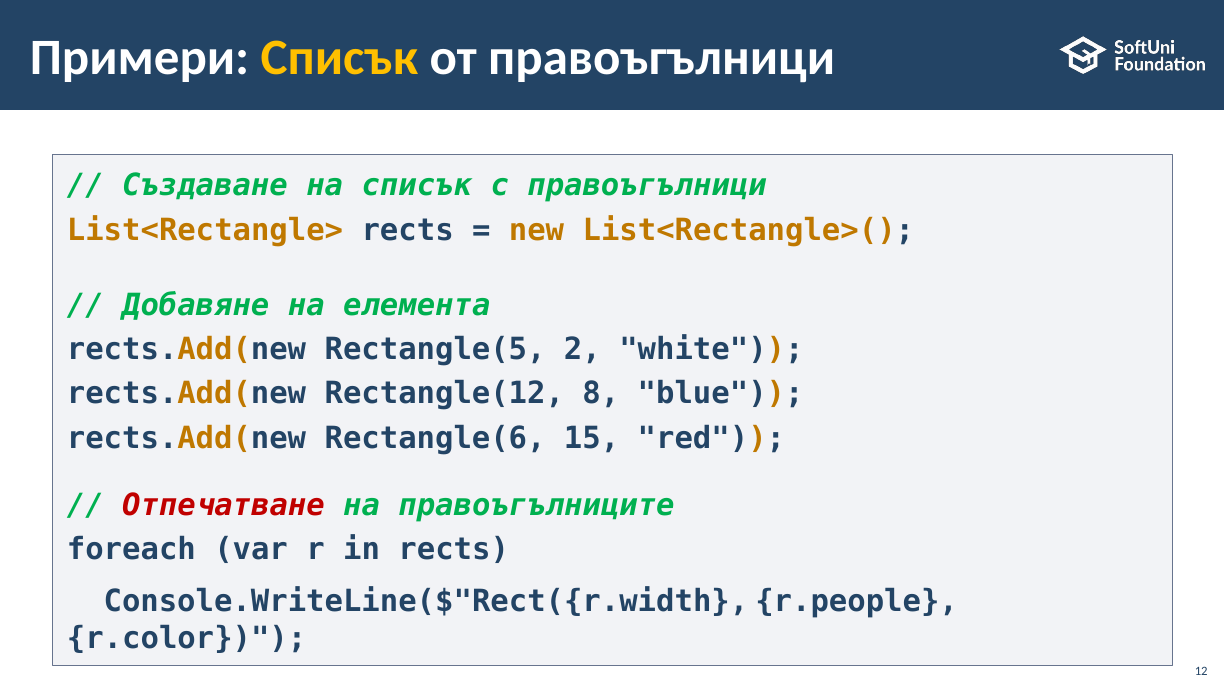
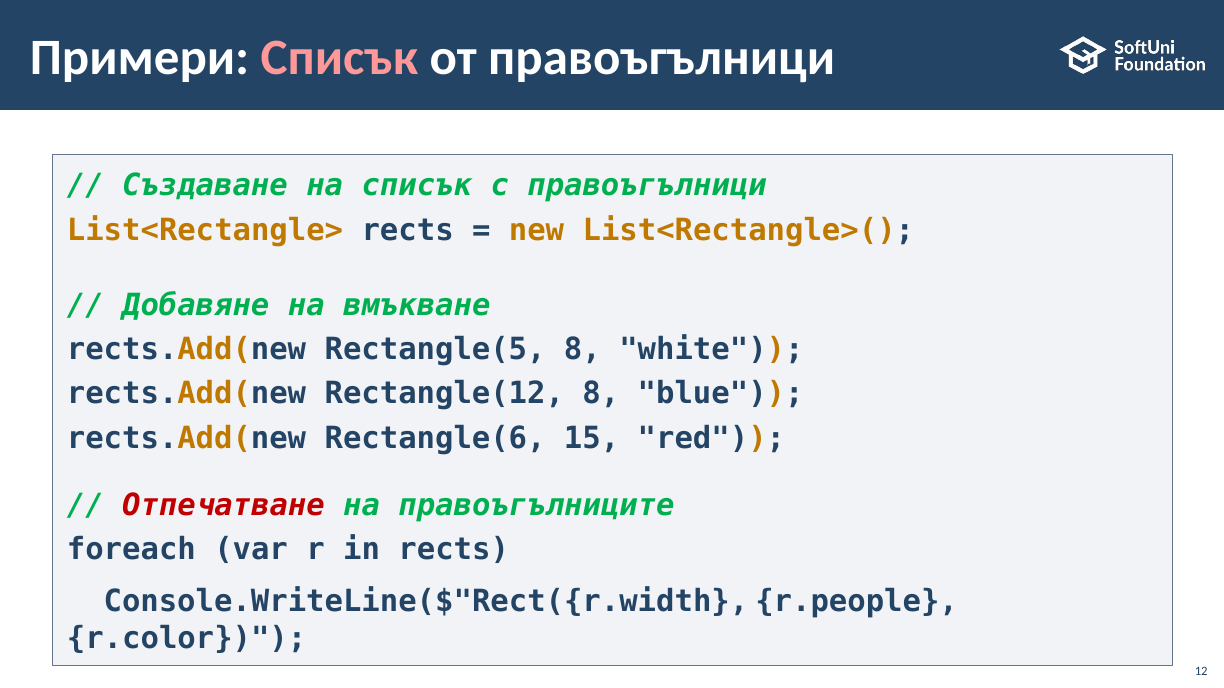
Списък at (339, 58) colour: yellow -> pink
елемента: елемента -> вмъкване
Rectangle(5 2: 2 -> 8
